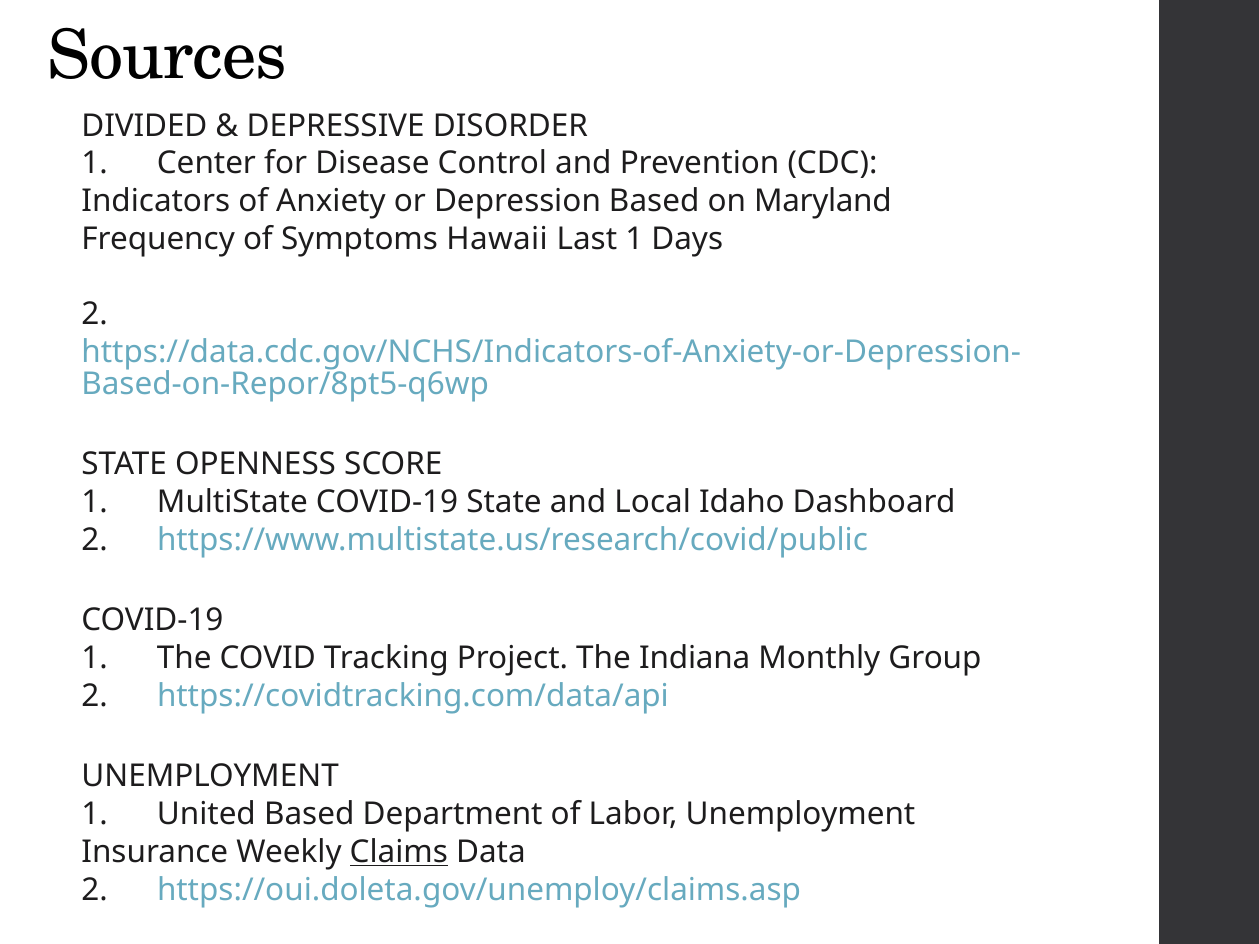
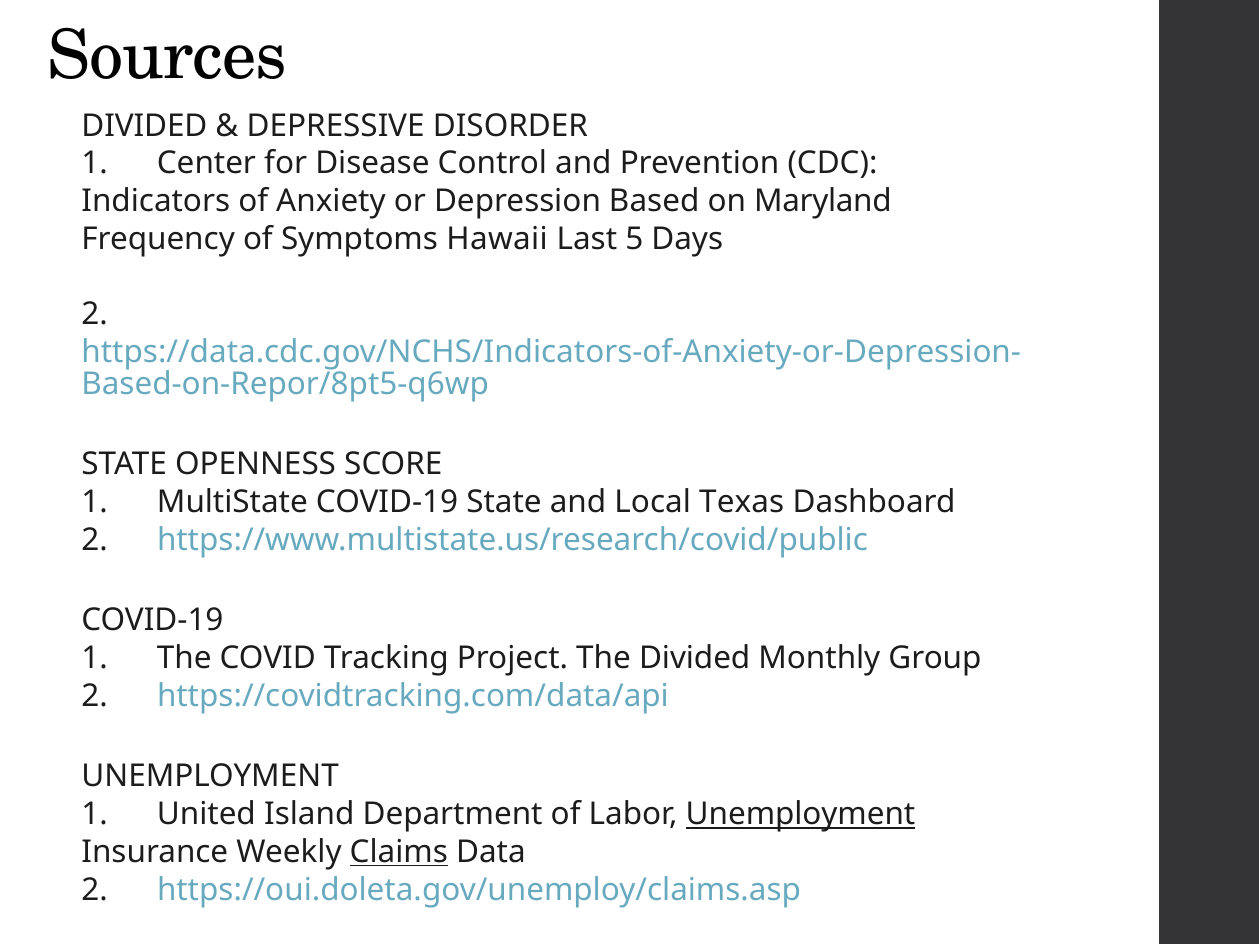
Last 1: 1 -> 5
Idaho: Idaho -> Texas
The Indiana: Indiana -> Divided
United Based: Based -> Island
Unemployment at (801, 814) underline: none -> present
